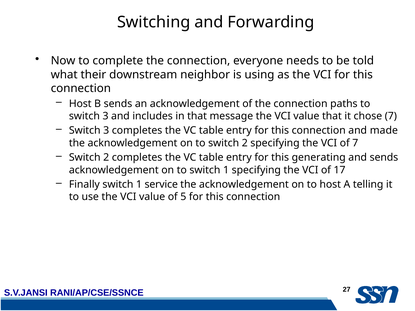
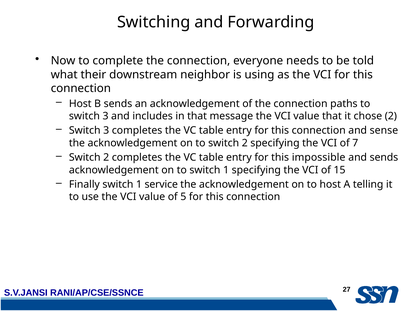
chose 7: 7 -> 2
made: made -> sense
generating: generating -> impossible
17: 17 -> 15
